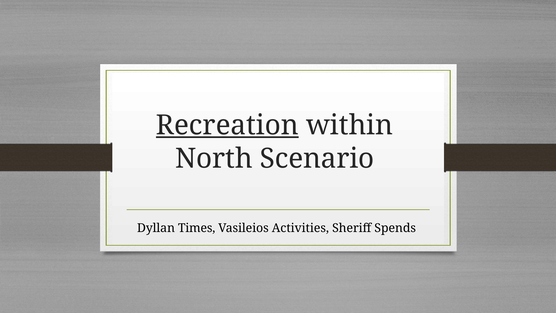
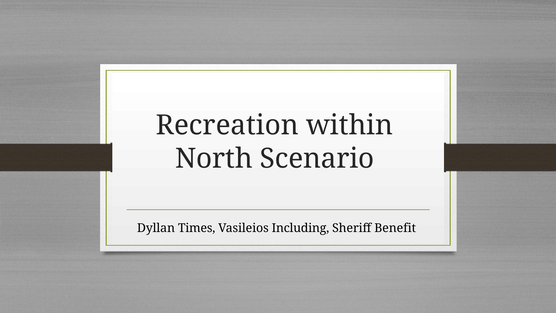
Recreation underline: present -> none
Activities: Activities -> Including
Spends: Spends -> Benefit
